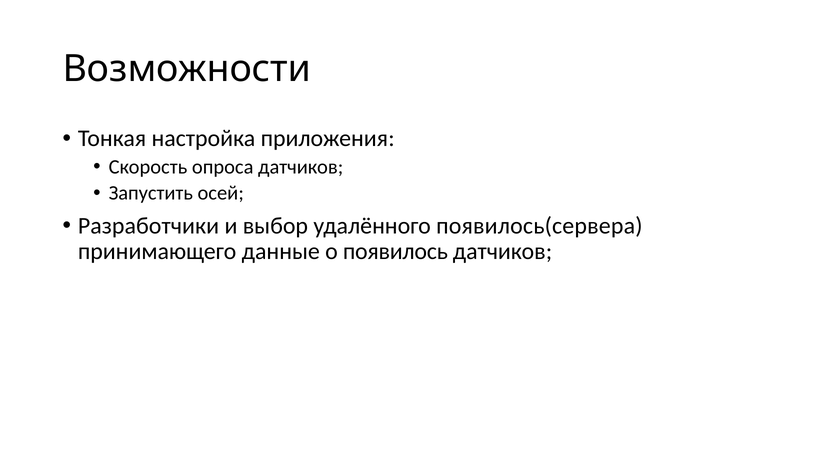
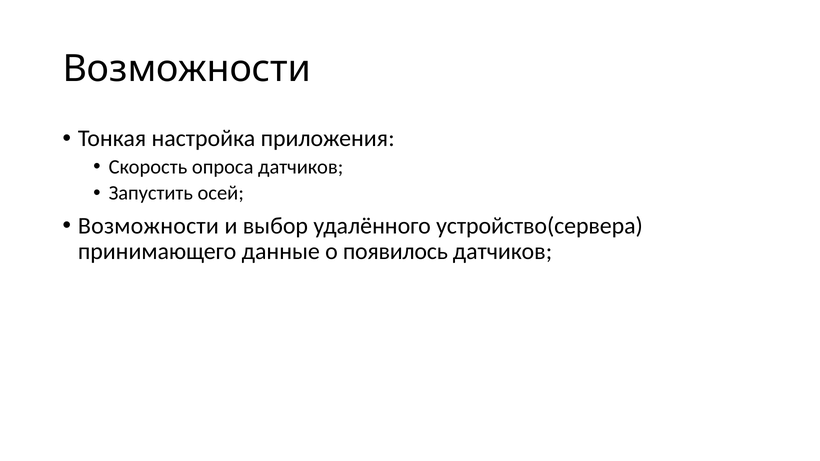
Разработчики at (149, 226): Разработчики -> Возможности
появилось(сервера: появилось(сервера -> устройство(сервера
